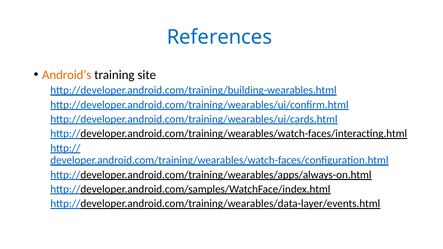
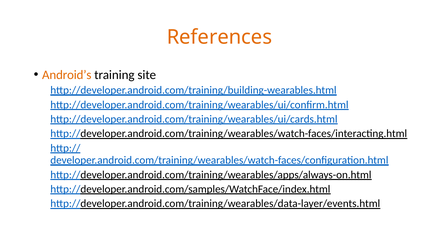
References colour: blue -> orange
